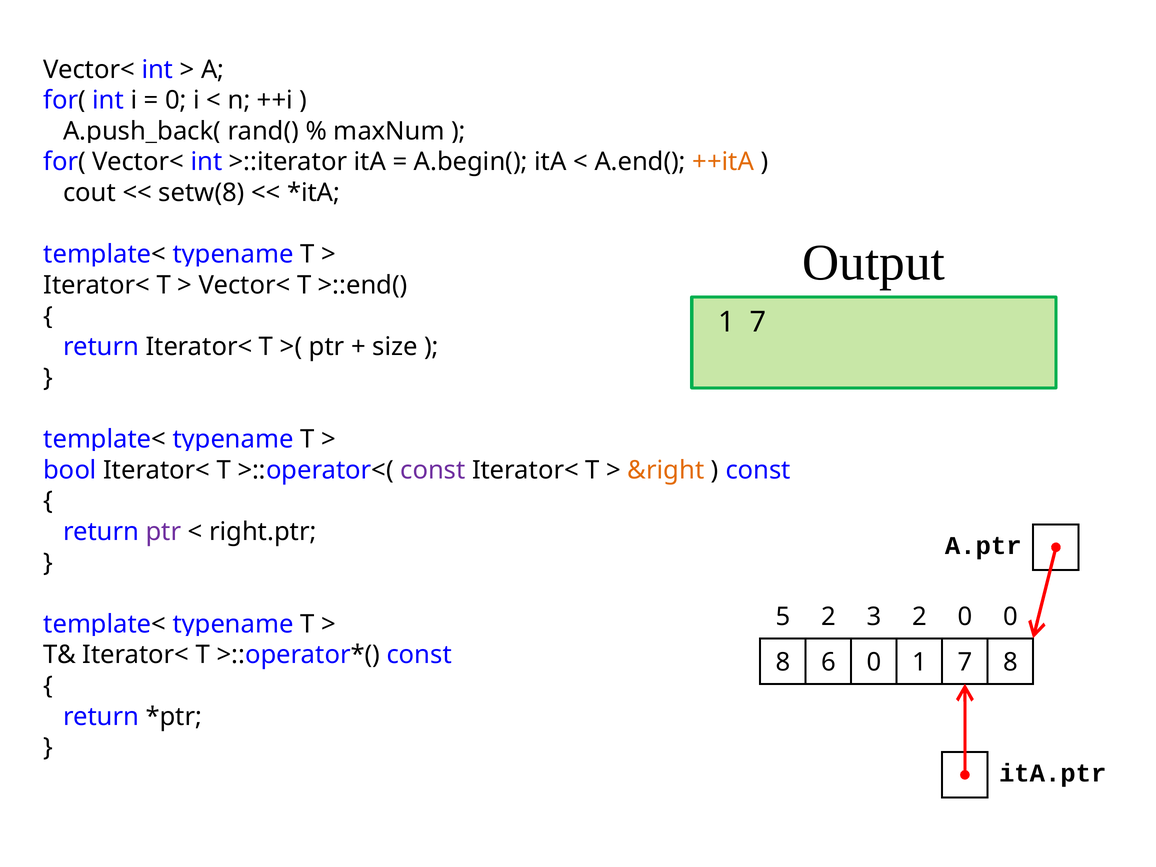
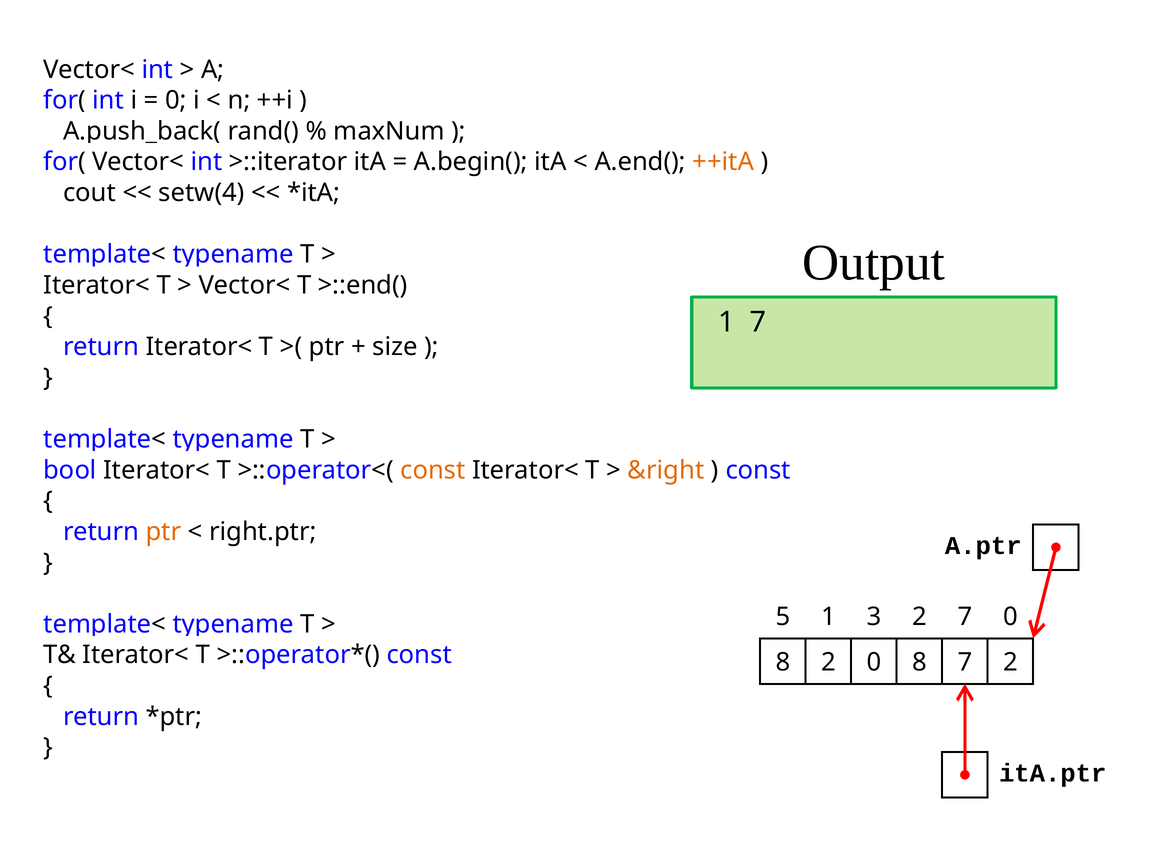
setw(8: setw(8 -> setw(4
const at (433, 470) colour: purple -> orange
ptr at (163, 532) colour: purple -> orange
5 2: 2 -> 1
2 0: 0 -> 7
8 6: 6 -> 2
1 at (919, 663): 1 -> 8
7 8: 8 -> 2
